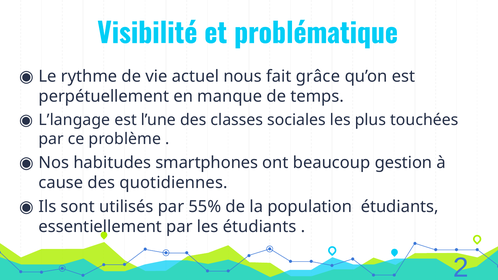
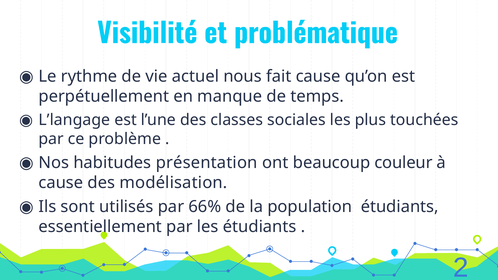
fait grâce: grâce -> cause
smartphones: smartphones -> présentation
gestion: gestion -> couleur
quotidiennes: quotidiennes -> modélisation
55%: 55% -> 66%
